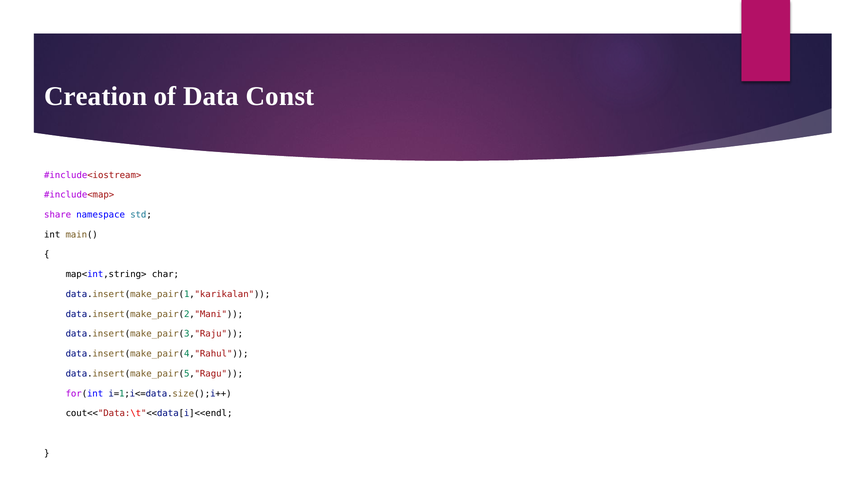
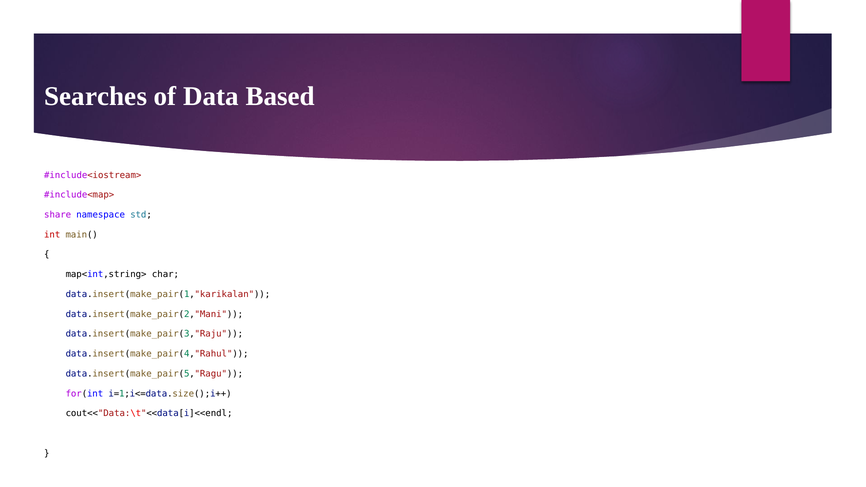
Creation: Creation -> Searches
Const: Const -> Based
int colour: black -> red
